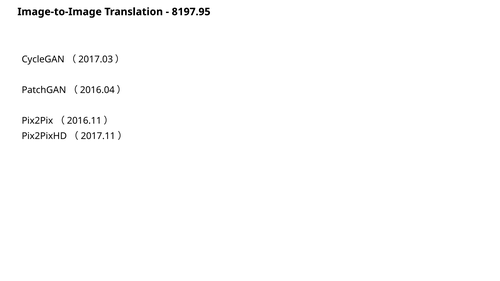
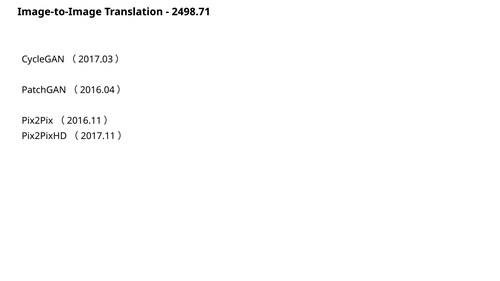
8197.95: 8197.95 -> 2498.71
